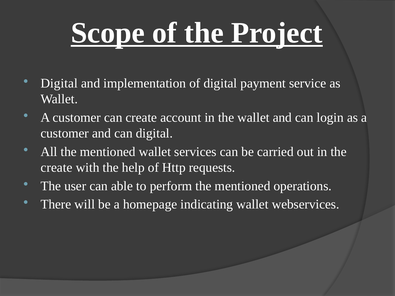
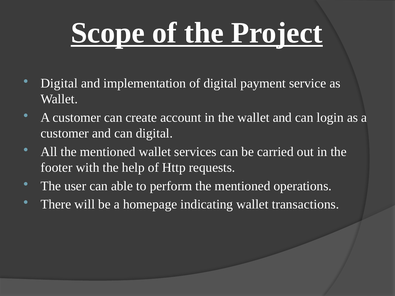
create at (57, 168): create -> footer
webservices: webservices -> transactions
